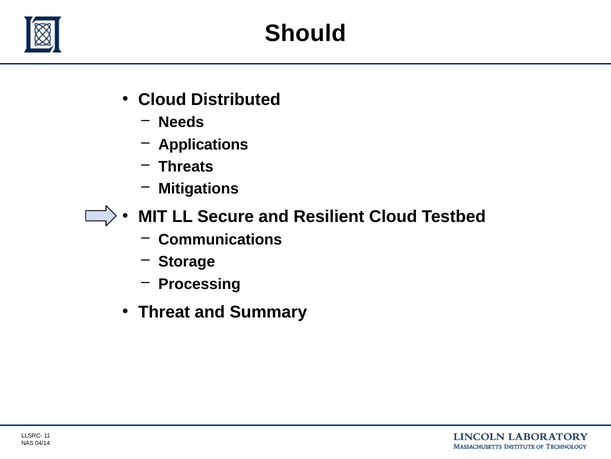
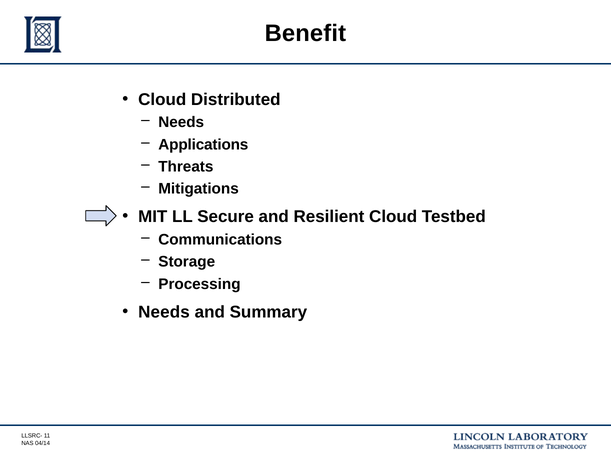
Should: Should -> Benefit
Threat at (164, 311): Threat -> Needs
